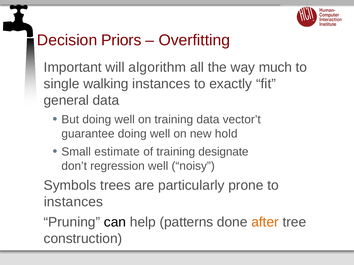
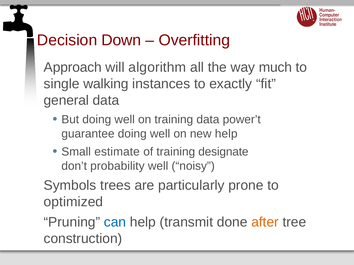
Priors: Priors -> Down
Important: Important -> Approach
vector’t: vector’t -> power’t
new hold: hold -> help
regression: regression -> probability
instances at (73, 202): instances -> optimized
can colour: black -> blue
patterns: patterns -> transmit
